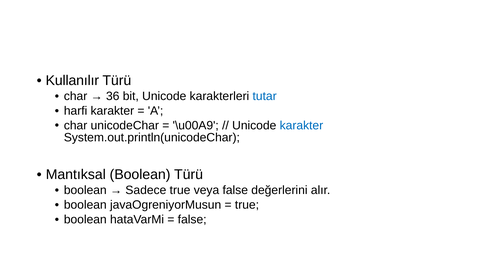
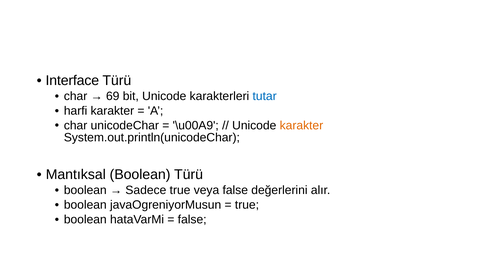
Kullanılır: Kullanılır -> Interface
36: 36 -> 69
karakter at (301, 125) colour: blue -> orange
